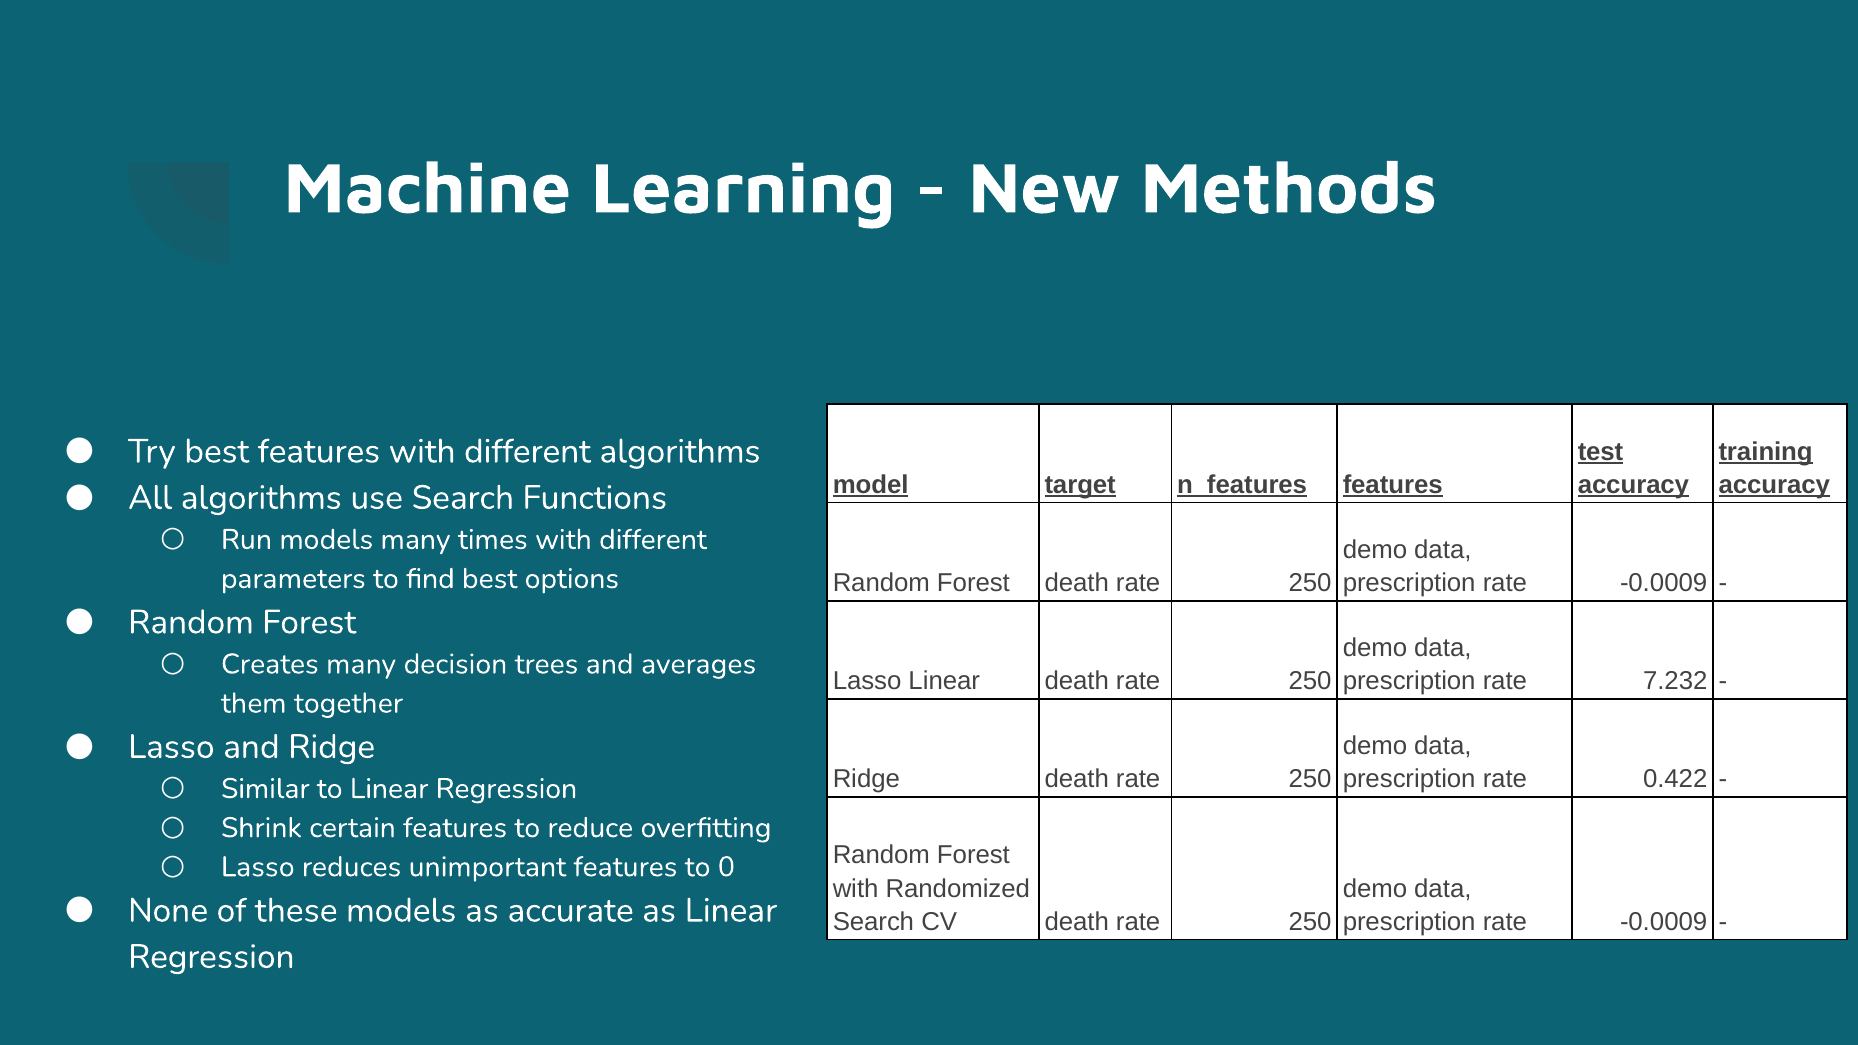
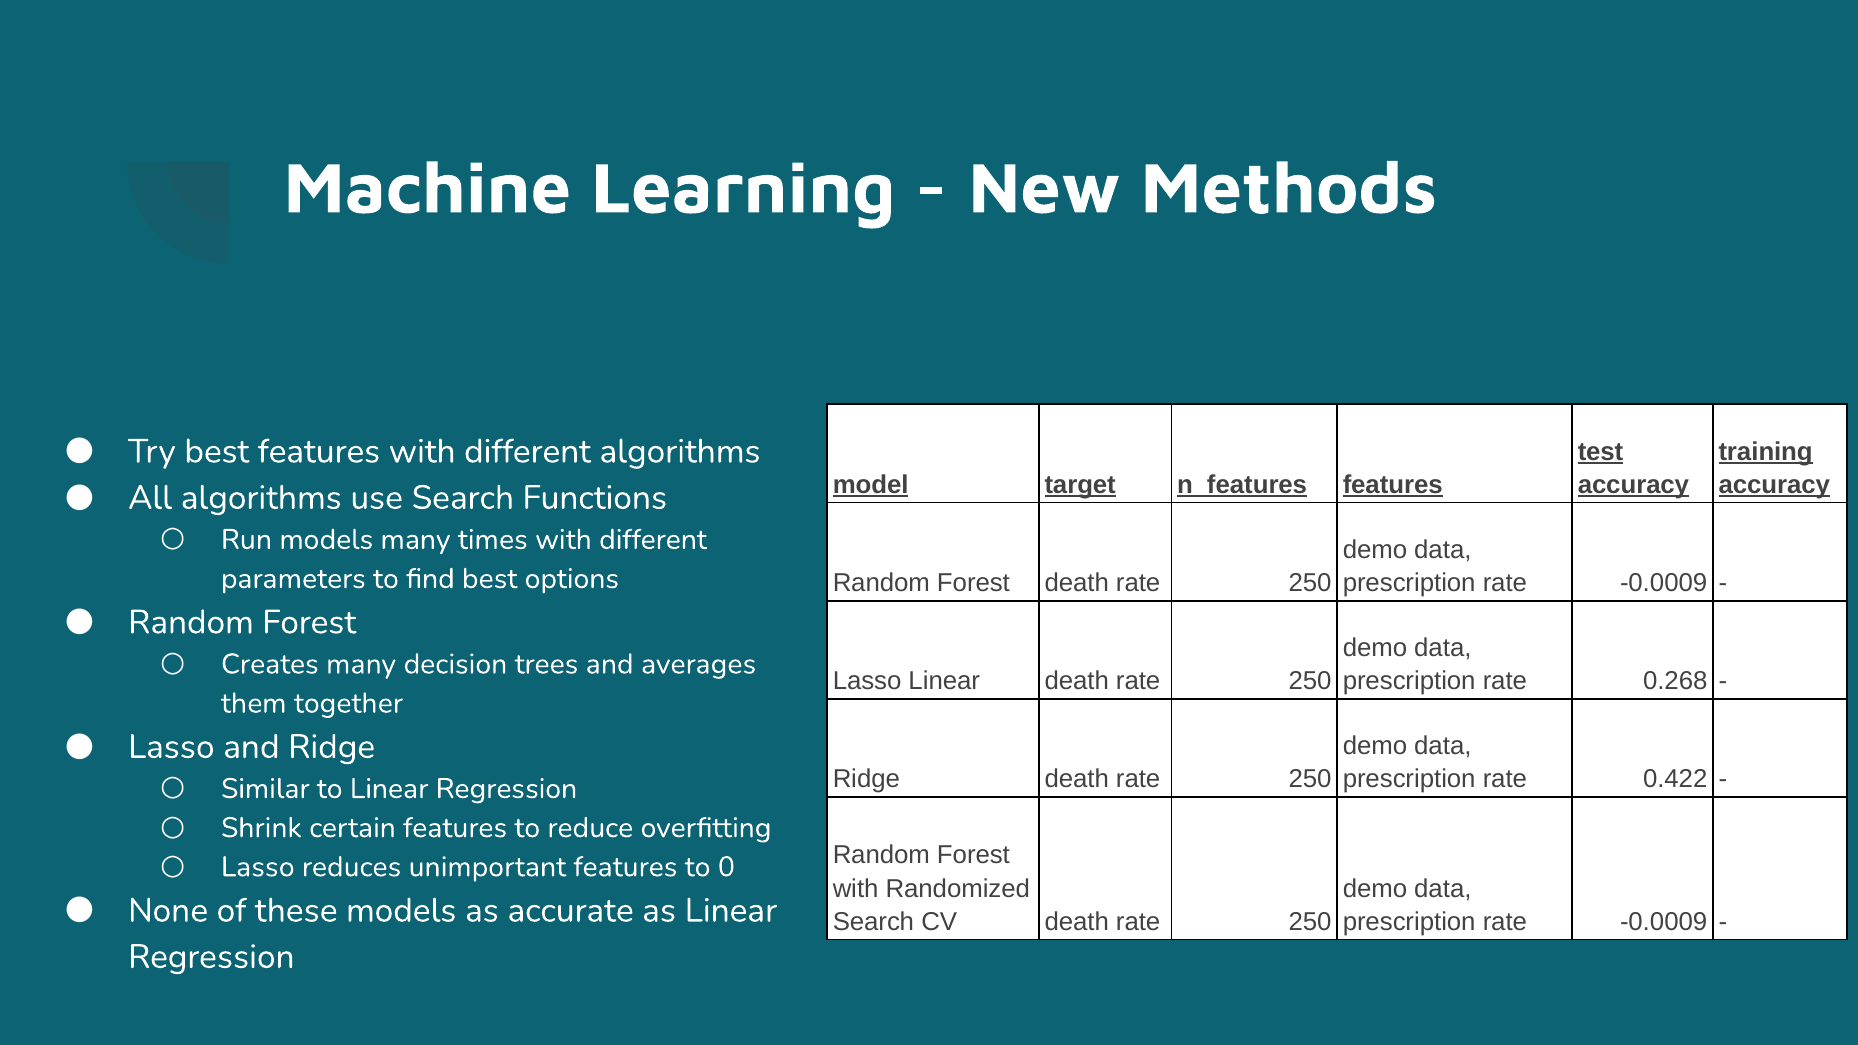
7.232: 7.232 -> 0.268
